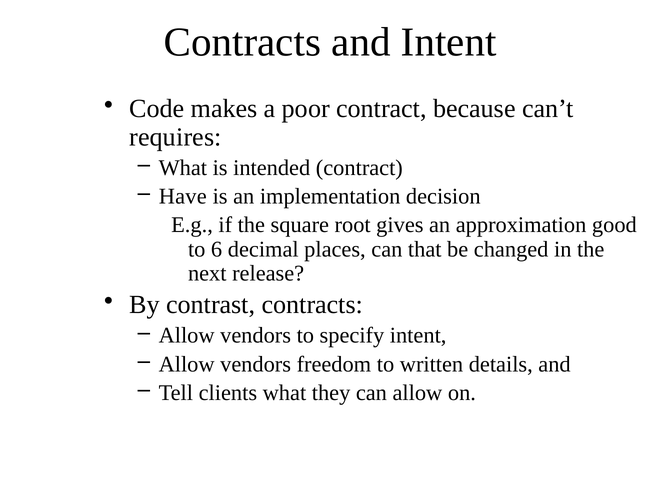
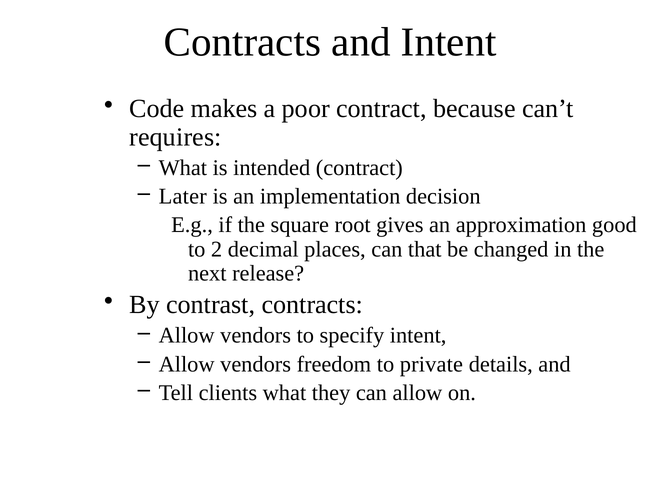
Have: Have -> Later
6: 6 -> 2
written: written -> private
